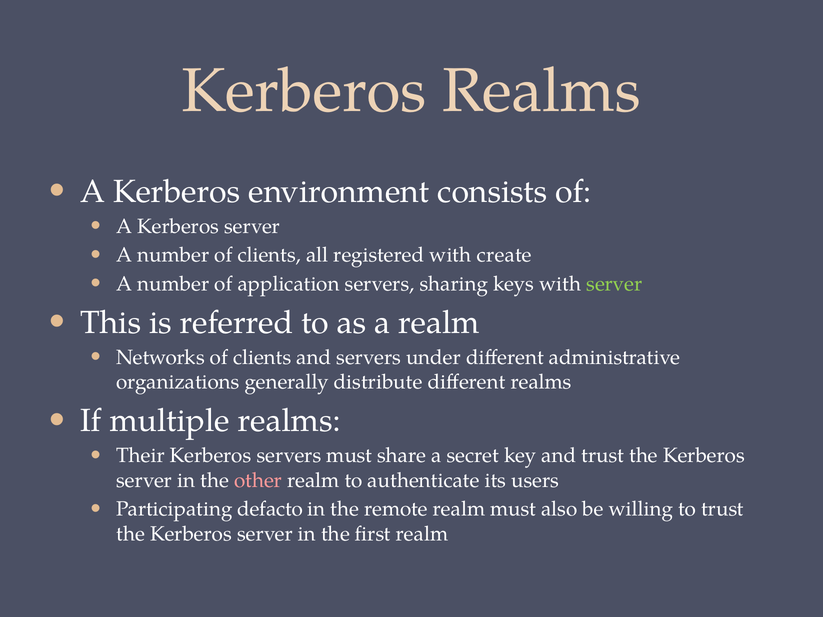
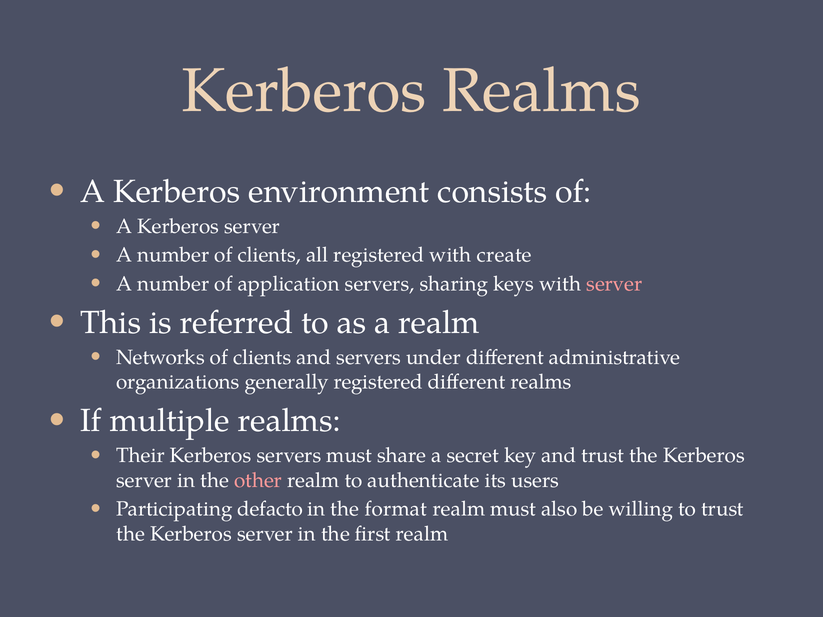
server at (614, 284) colour: light green -> pink
generally distribute: distribute -> registered
remote: remote -> format
